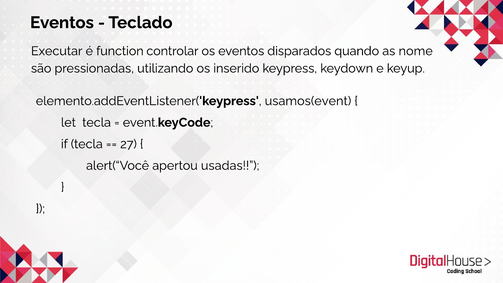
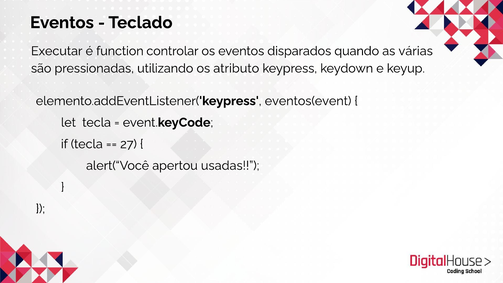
nome: nome -> várias
inserido: inserido -> atributo
usamos(event: usamos(event -> eventos(event
